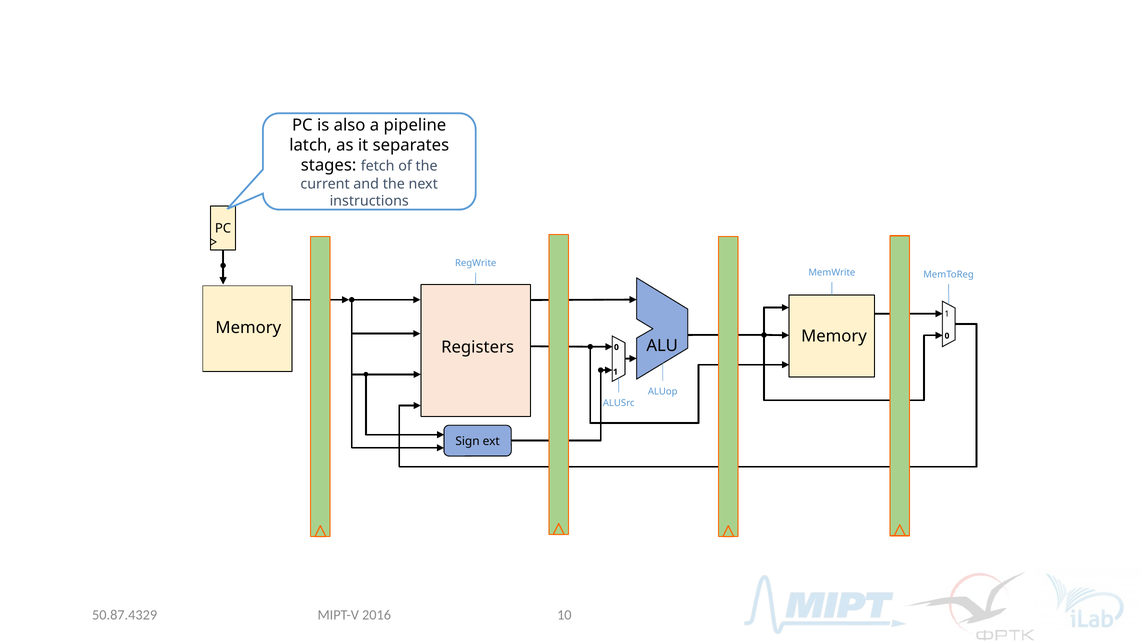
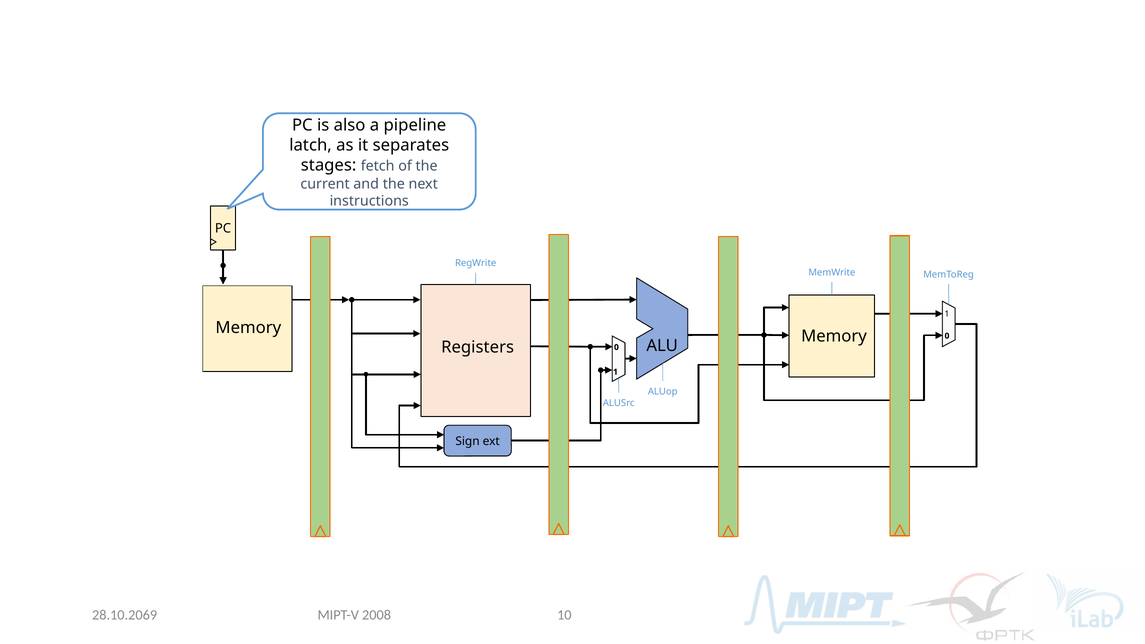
50.87.4329: 50.87.4329 -> 28.10.2069
2016: 2016 -> 2008
